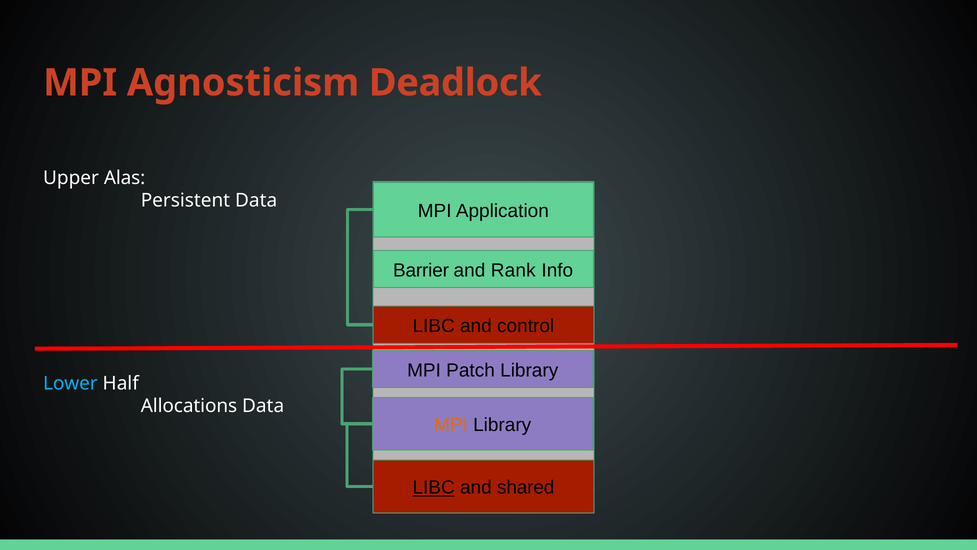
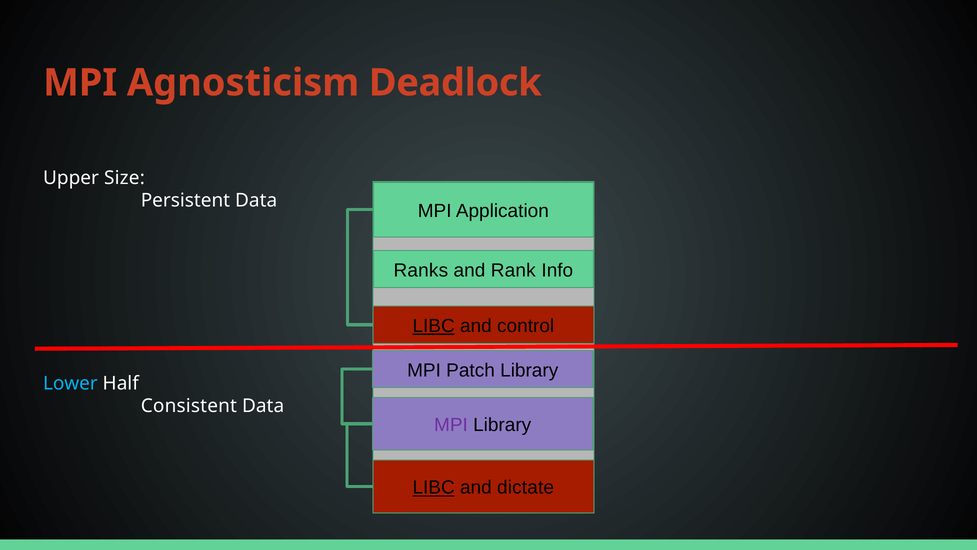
Alas: Alas -> Size
Barrier: Barrier -> Ranks
LIBC at (434, 326) underline: none -> present
Allocations: Allocations -> Consistent
MPI at (451, 425) colour: orange -> purple
shared: shared -> dictate
